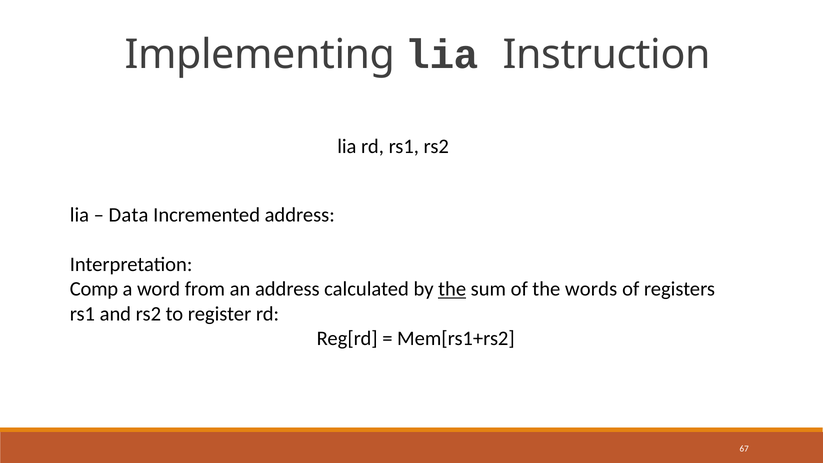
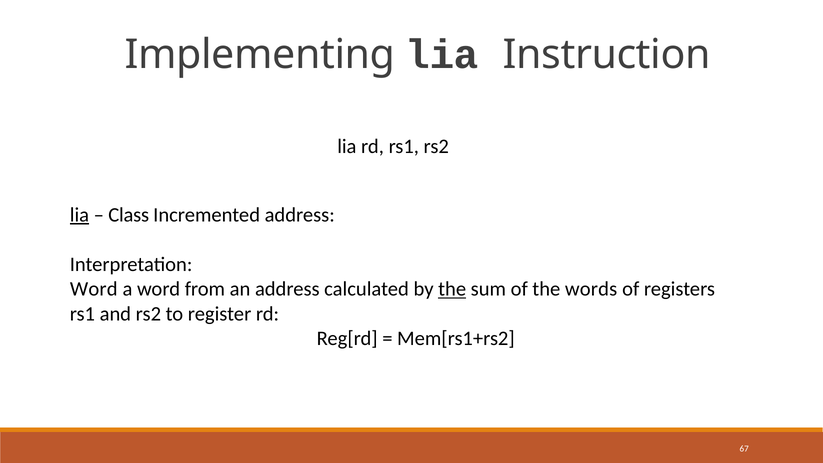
lia at (79, 215) underline: none -> present
Data: Data -> Class
Comp at (94, 289): Comp -> Word
